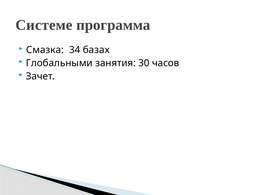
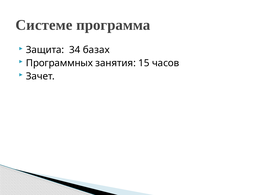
Смазка: Смазка -> Защита
Глобальными: Глобальными -> Программных
30: 30 -> 15
